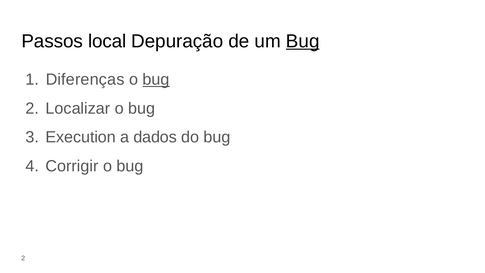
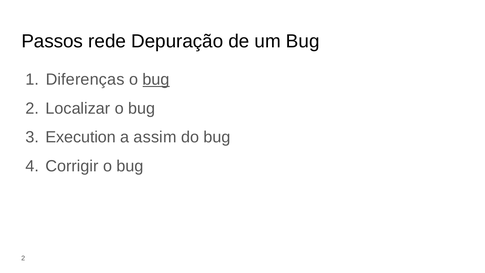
local: local -> rede
Bug at (303, 41) underline: present -> none
dados: dados -> assim
